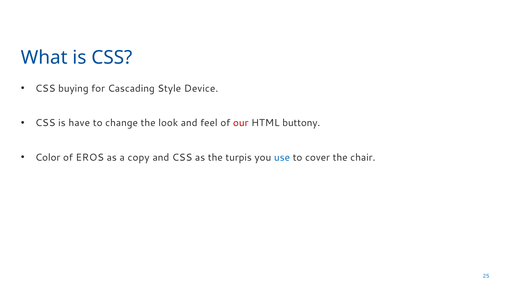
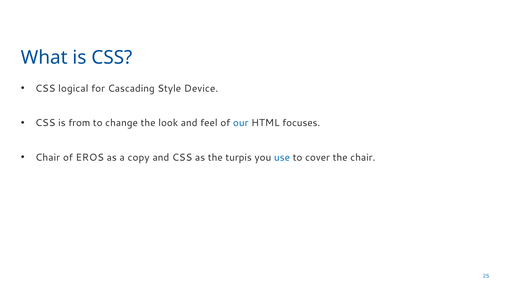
buying: buying -> logical
have: have -> from
our colour: red -> blue
buttony: buttony -> focuses
Color at (48, 158): Color -> Chair
